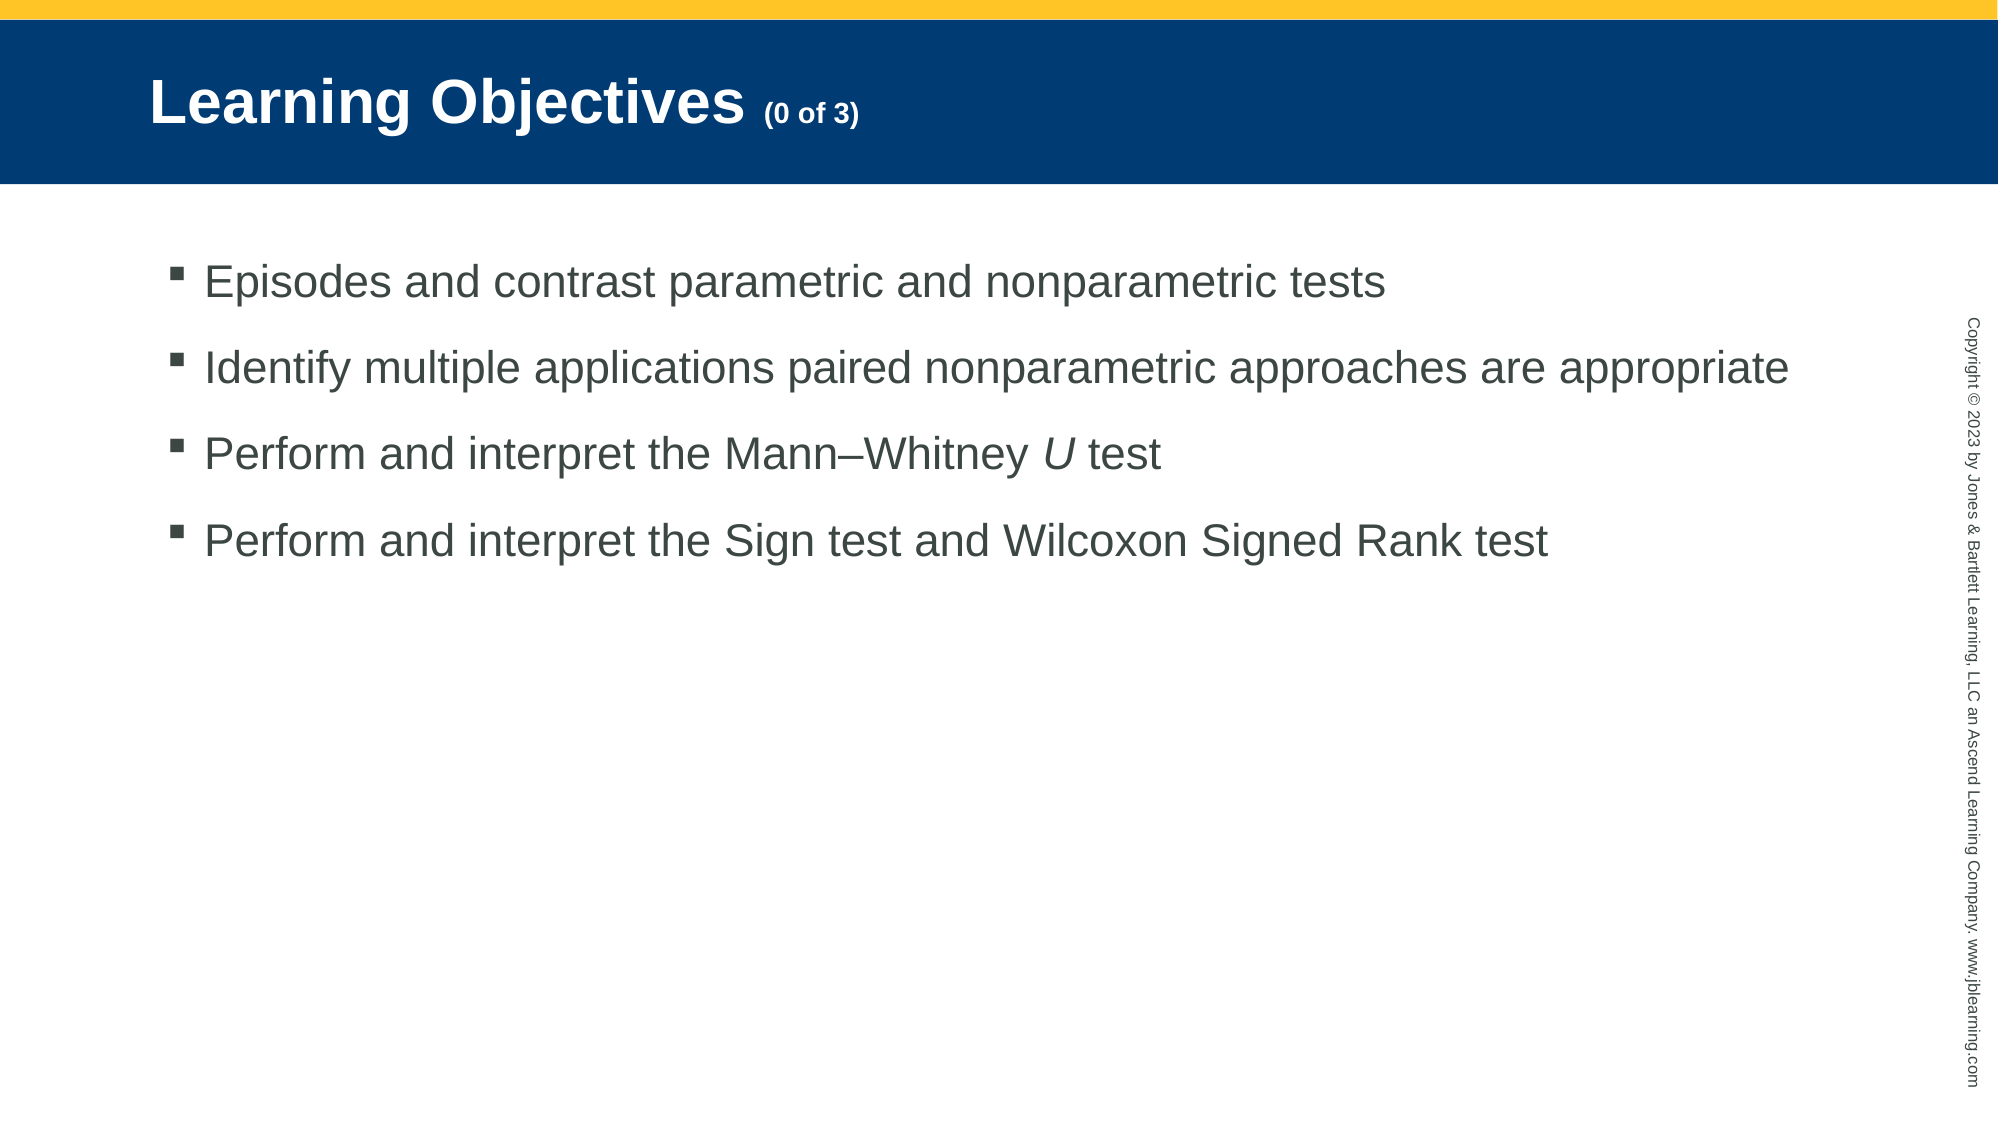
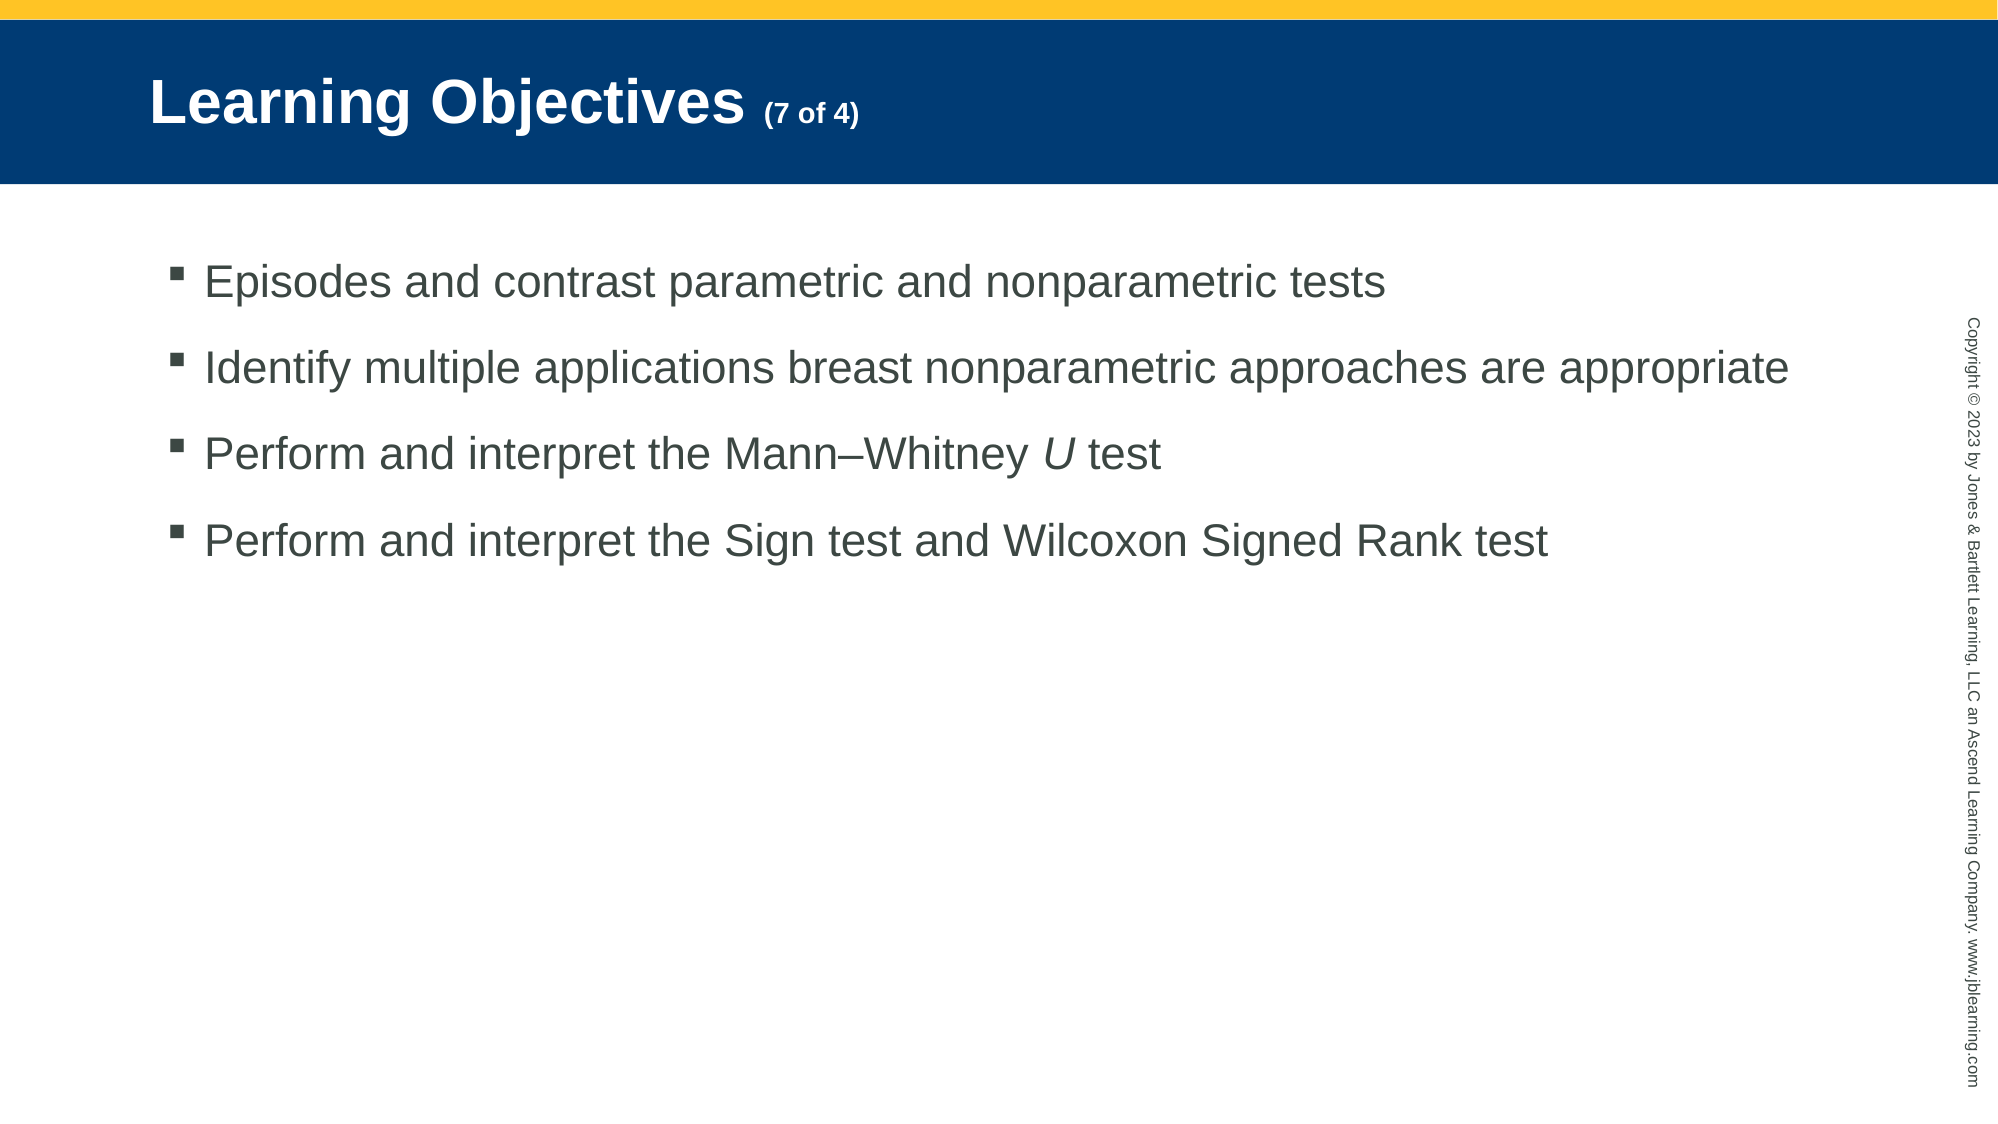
Objectives 0: 0 -> 7
of 3: 3 -> 4
paired: paired -> breast
